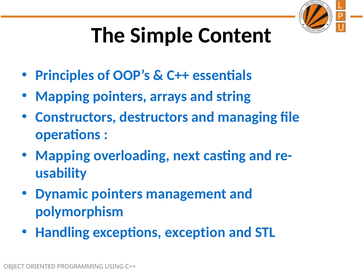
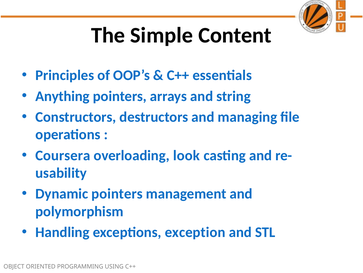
Mapping at (62, 96): Mapping -> Anything
Mapping at (63, 155): Mapping -> Coursera
next: next -> look
